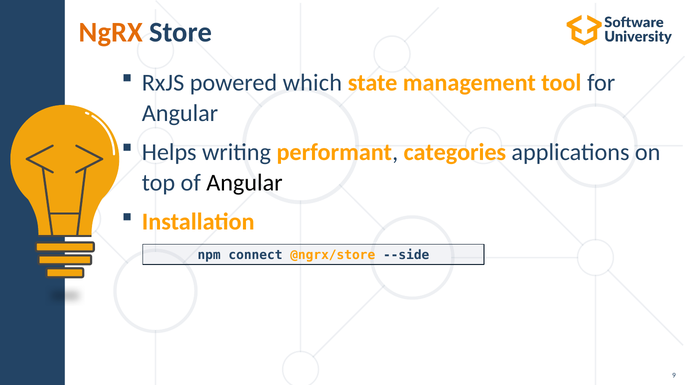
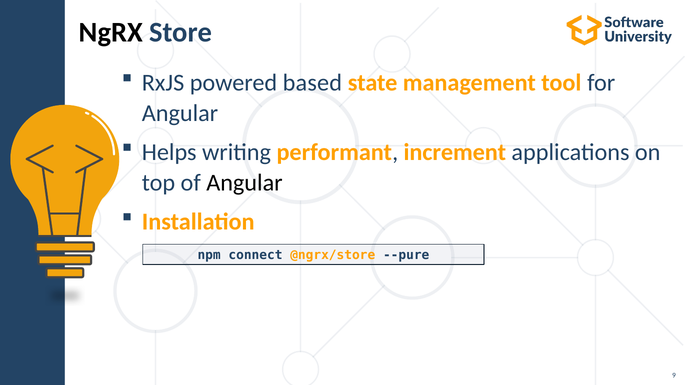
NgRX colour: orange -> black
which: which -> based
categories: categories -> increment
--side: --side -> --pure
